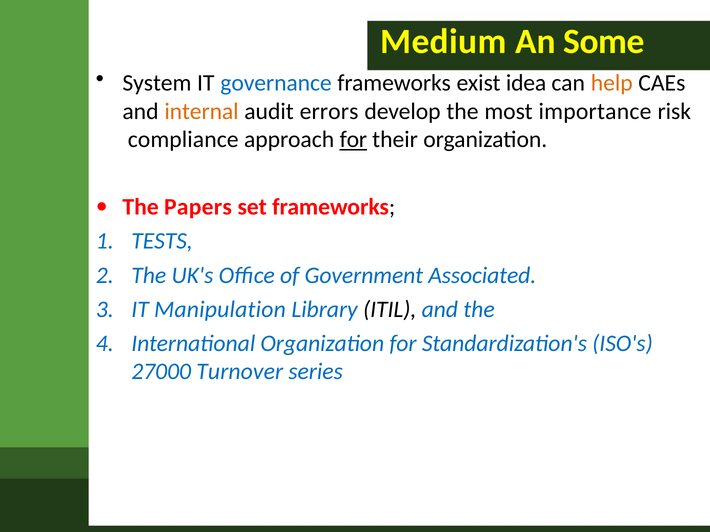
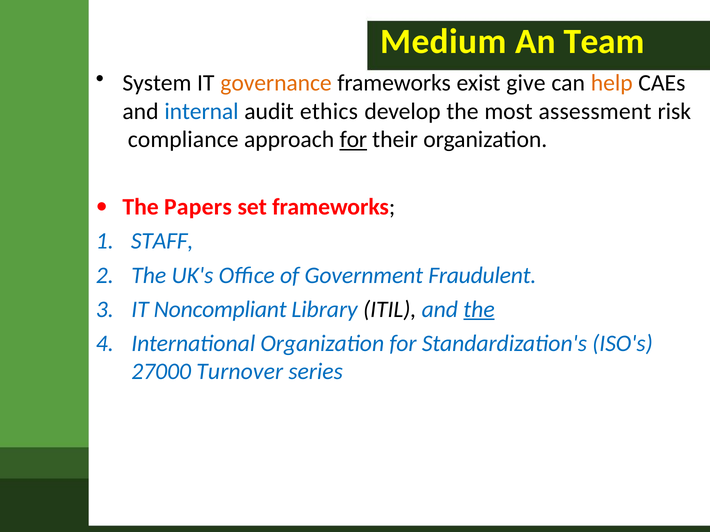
Some: Some -> Team
governance colour: blue -> orange
idea: idea -> give
internal colour: orange -> blue
errors: errors -> ethics
importance: importance -> assessment
TESTS: TESTS -> STAFF
Associated: Associated -> Fraudulent
Manipulation: Manipulation -> Noncompliant
the at (479, 310) underline: none -> present
